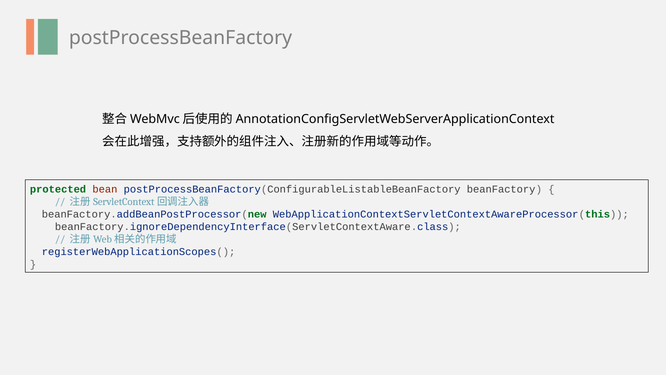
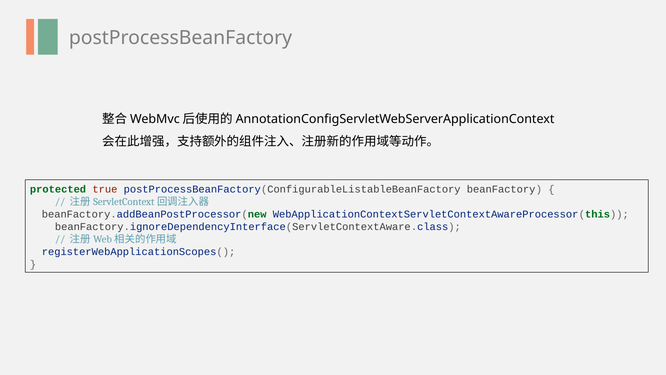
bean: bean -> true
